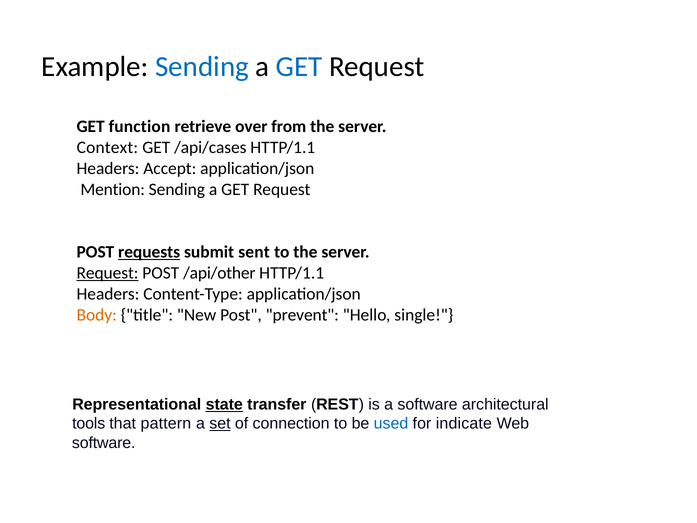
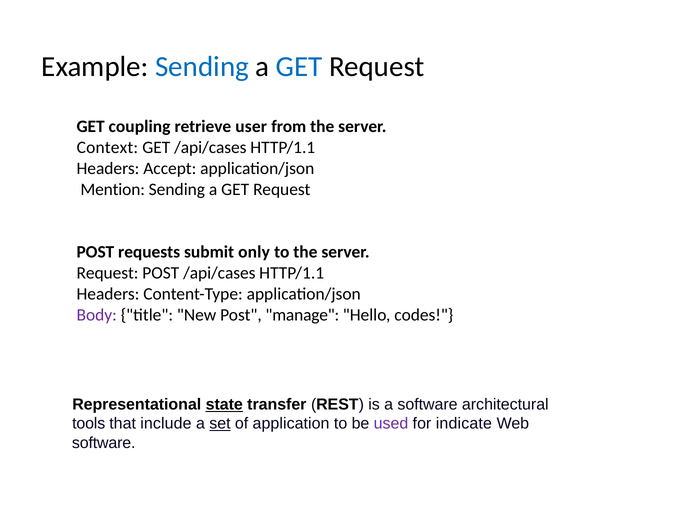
function: function -> coupling
over: over -> user
requests underline: present -> none
sent: sent -> only
Request at (107, 273) underline: present -> none
POST /api/other: /api/other -> /api/cases
Body colour: orange -> purple
prevent: prevent -> manage
single: single -> codes
pattern: pattern -> include
connection: connection -> application
used colour: blue -> purple
